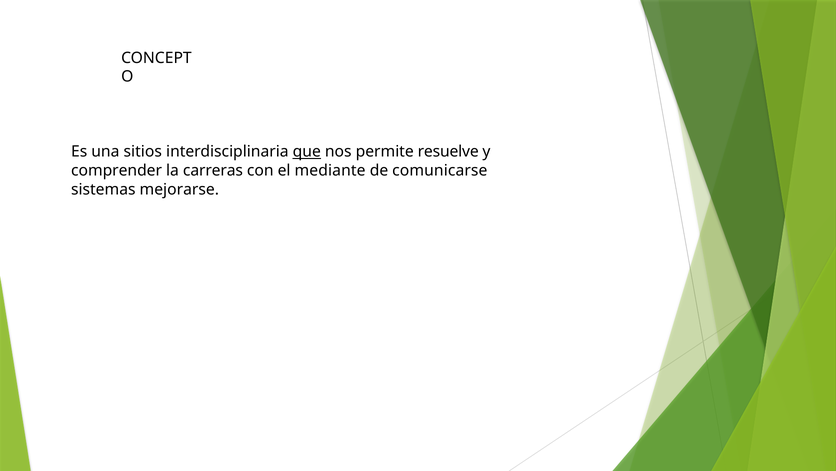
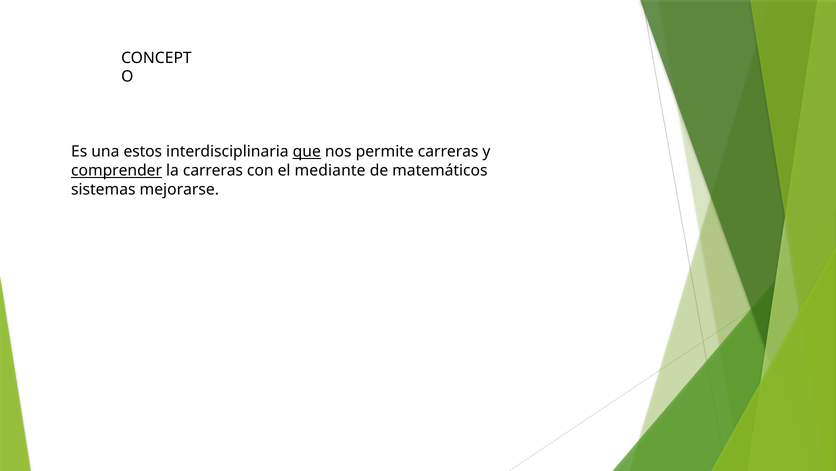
sitios: sitios -> estos
permite resuelve: resuelve -> carreras
comprender underline: none -> present
comunicarse: comunicarse -> matemáticos
